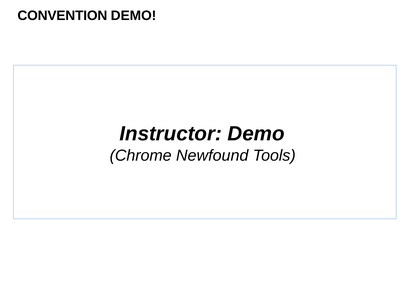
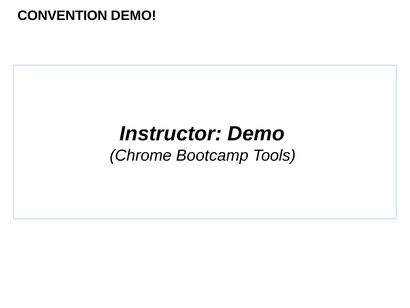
Newfound: Newfound -> Bootcamp
